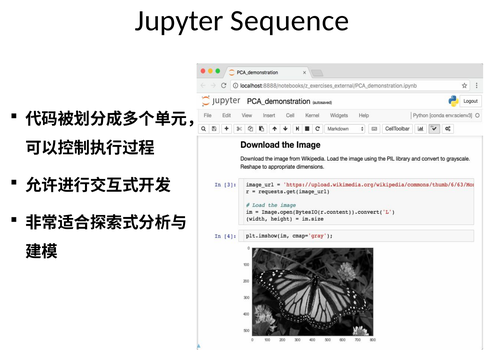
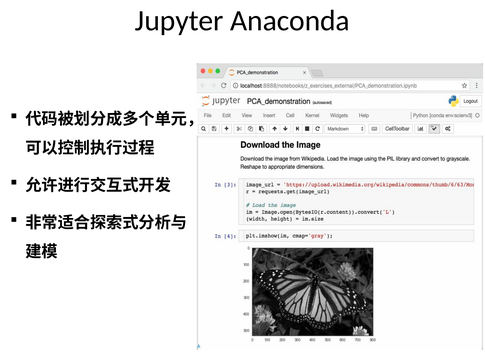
Sequence: Sequence -> Anaconda
